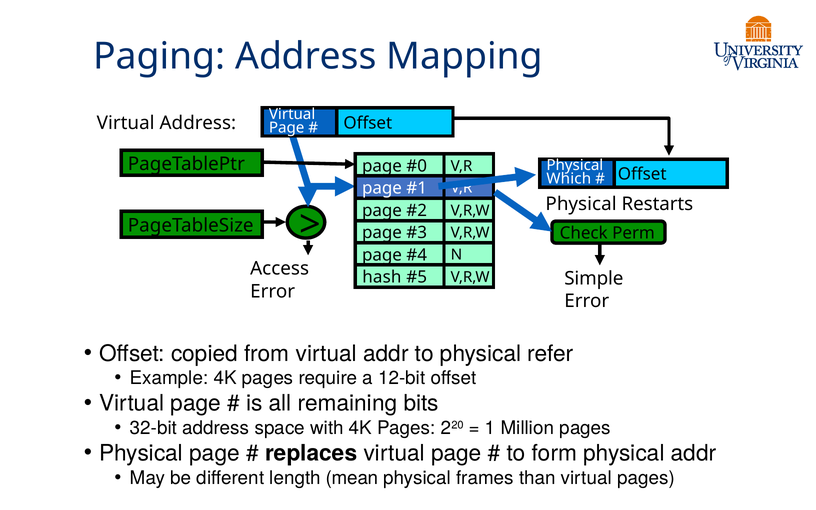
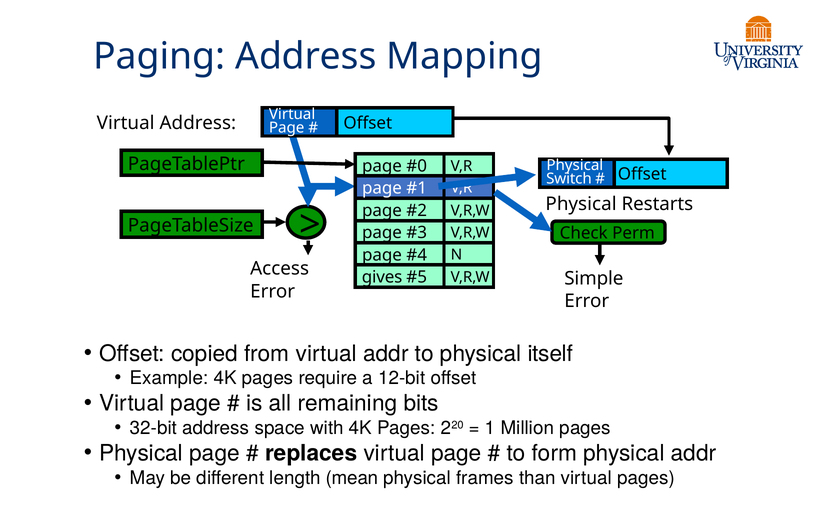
Which: Which -> Switch
hash: hash -> gives
refer: refer -> itself
